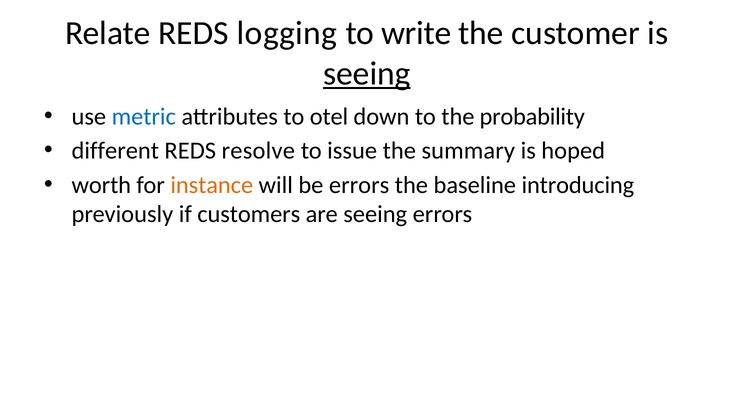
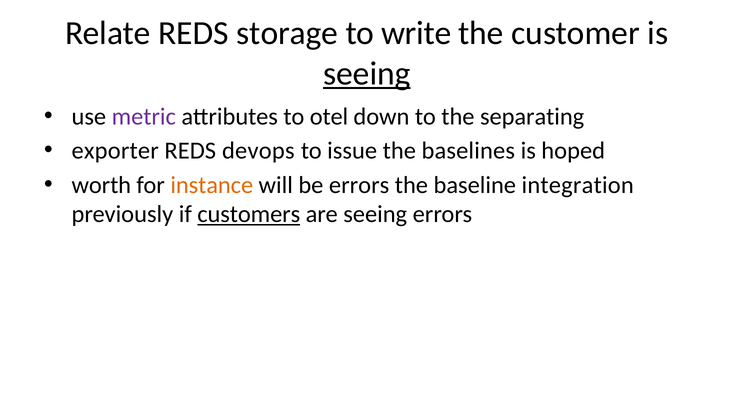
logging: logging -> storage
metric colour: blue -> purple
probability: probability -> separating
different: different -> exporter
resolve: resolve -> devops
summary: summary -> baselines
introducing: introducing -> integration
customers underline: none -> present
